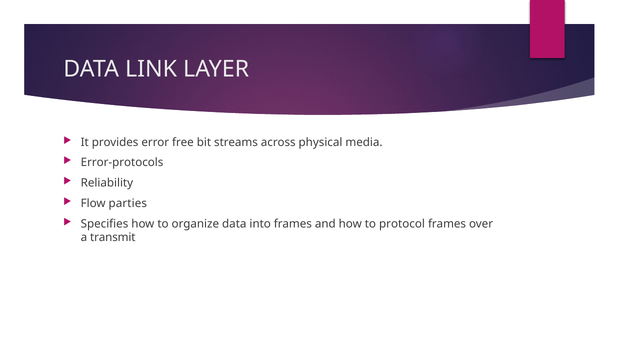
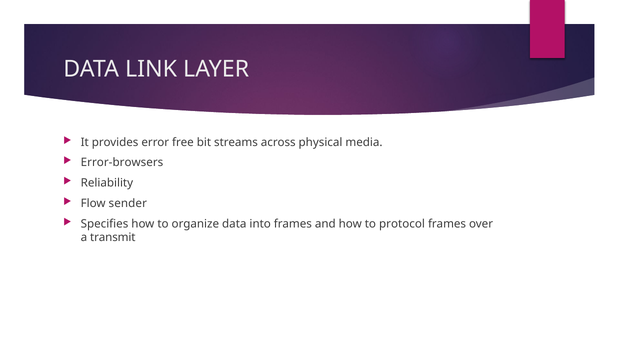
Error-protocols: Error-protocols -> Error-browsers
parties: parties -> sender
